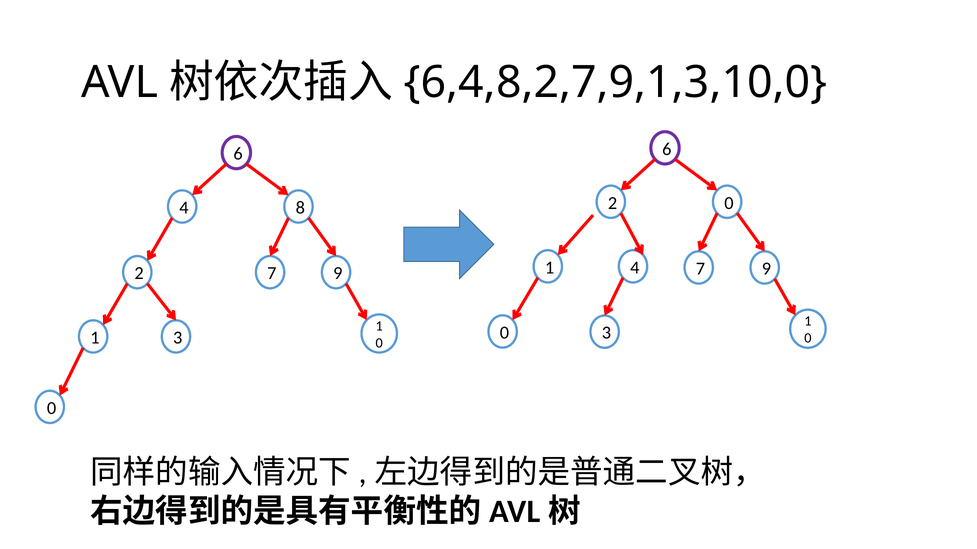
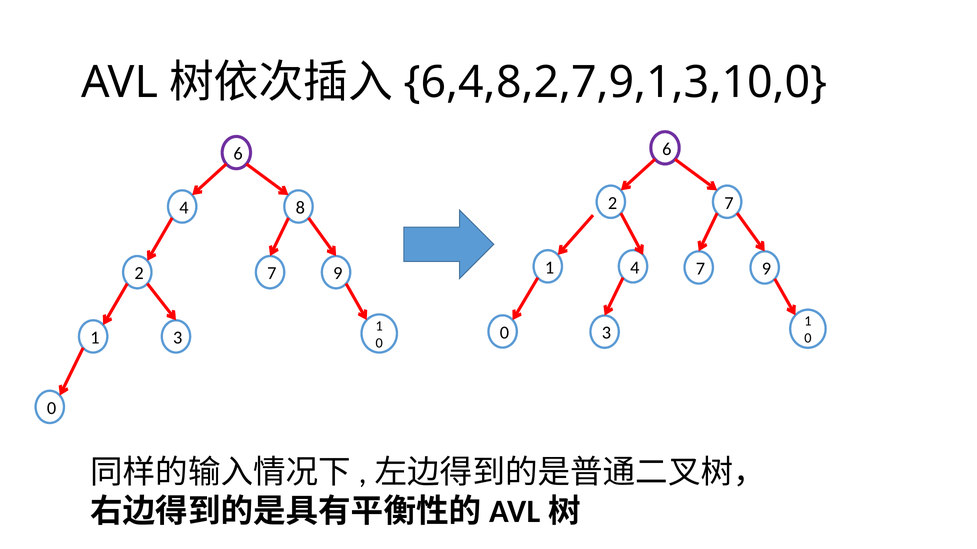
2 0: 0 -> 7
